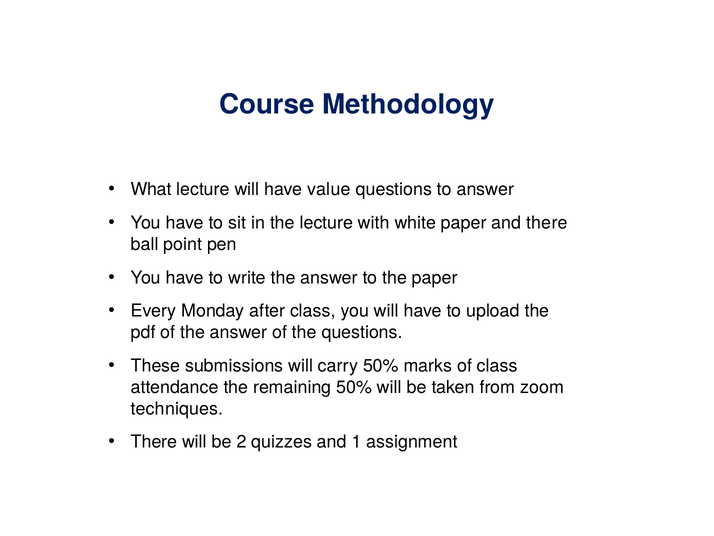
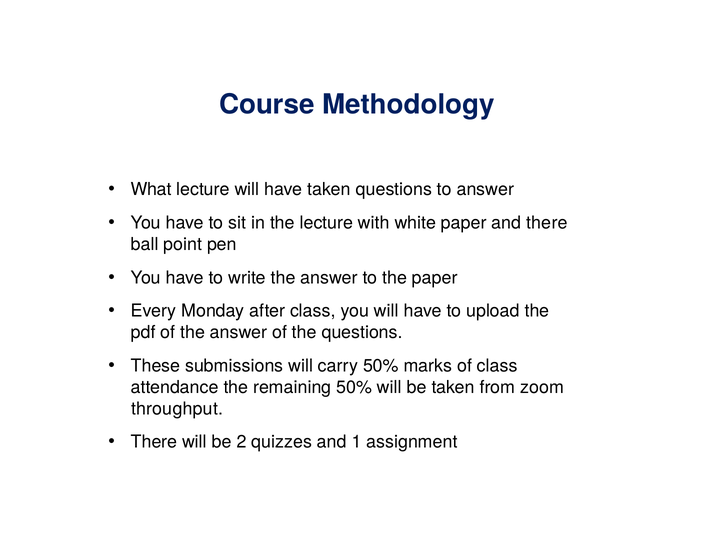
have value: value -> taken
techniques: techniques -> throughput
